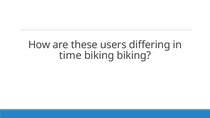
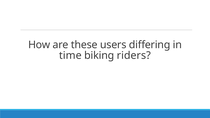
biking biking: biking -> riders
